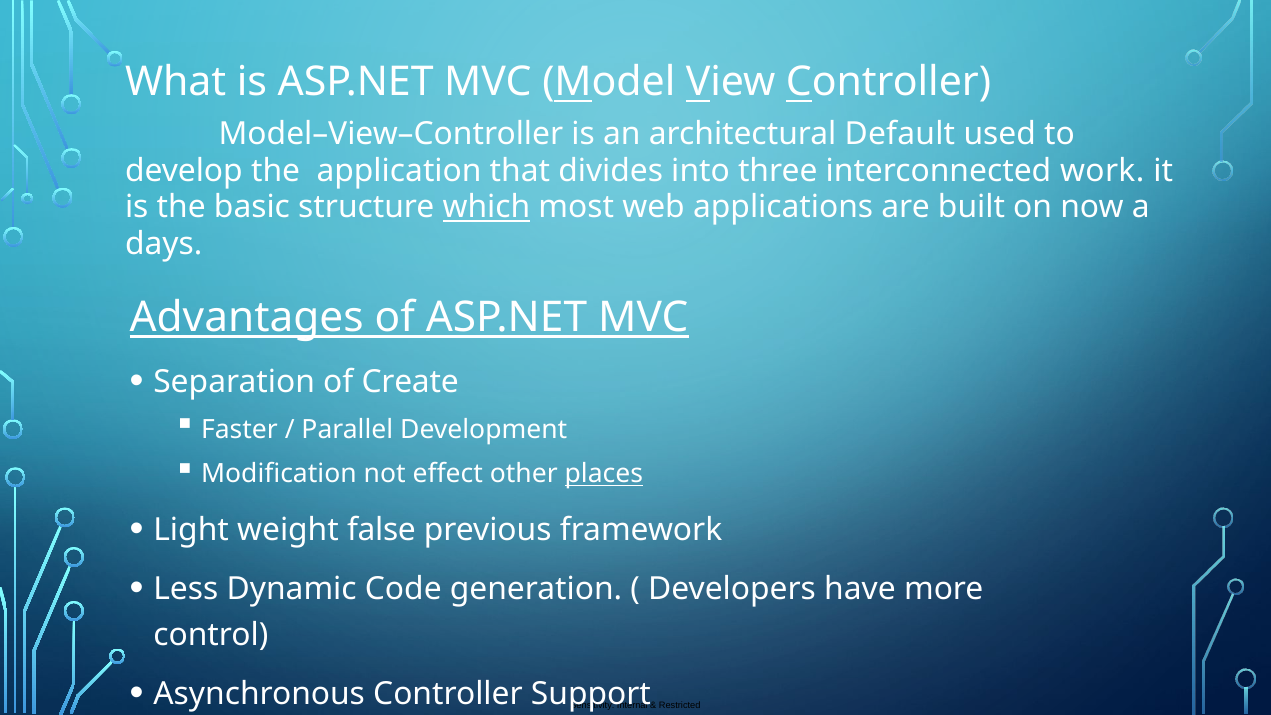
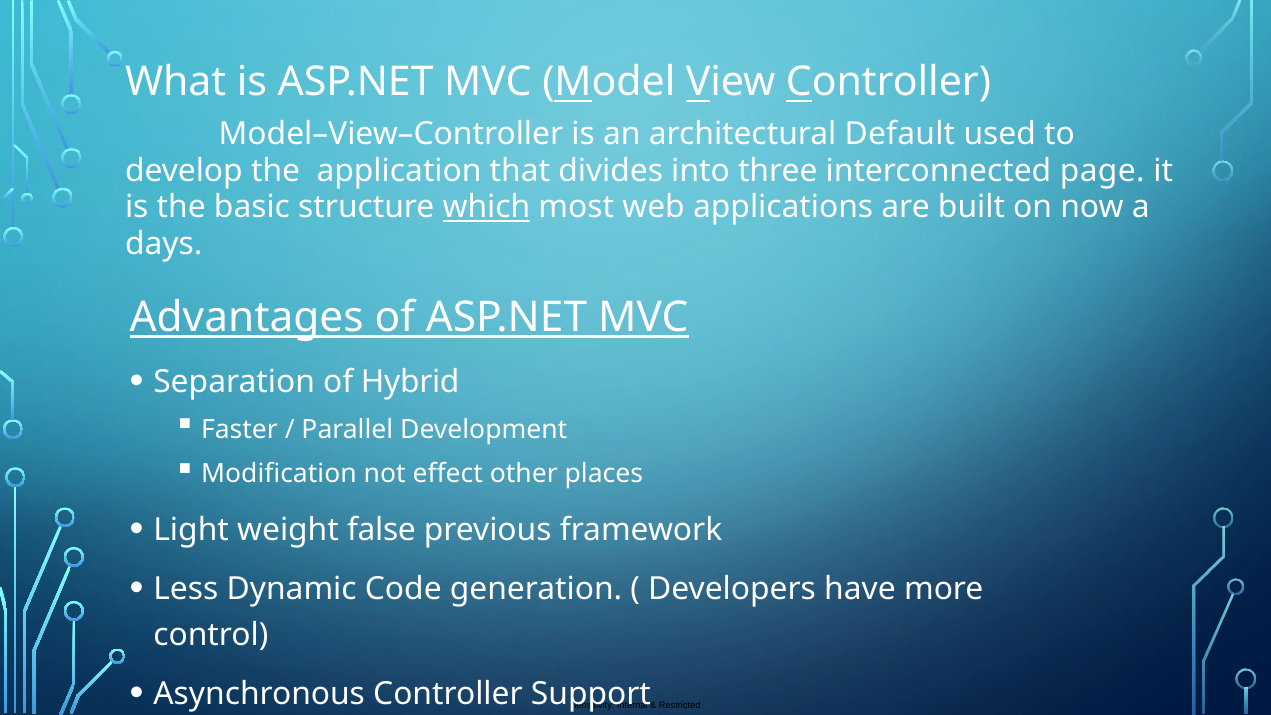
work: work -> page
Create: Create -> Hybrid
places underline: present -> none
